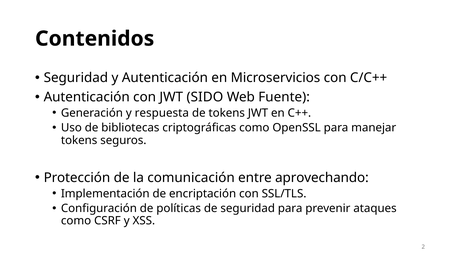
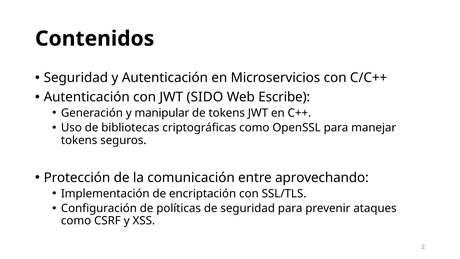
Fuente: Fuente -> Escribe
respuesta: respuesta -> manipular
